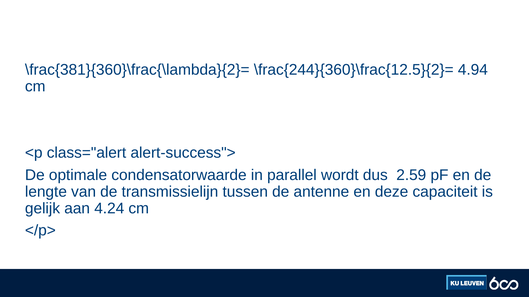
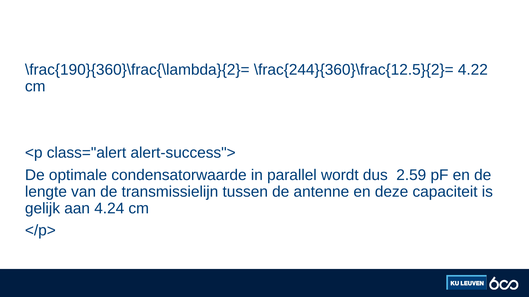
\frac{381}{360}\frac{\lambda}{2}=: \frac{381}{360}\frac{\lambda}{2}= -> \frac{190}{360}\frac{\lambda}{2}=
4.94: 4.94 -> 4.22
